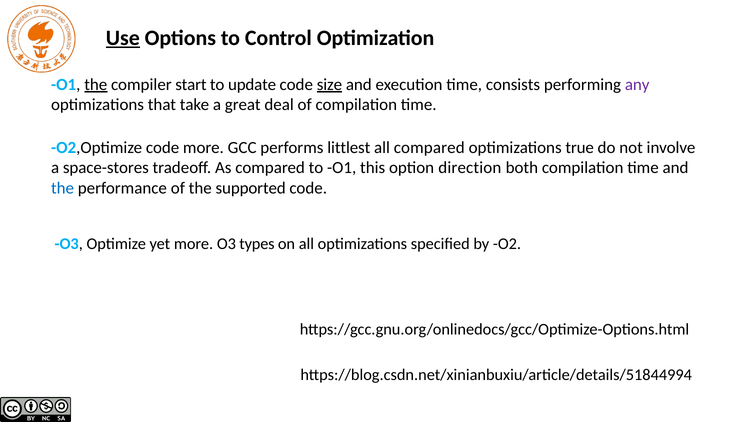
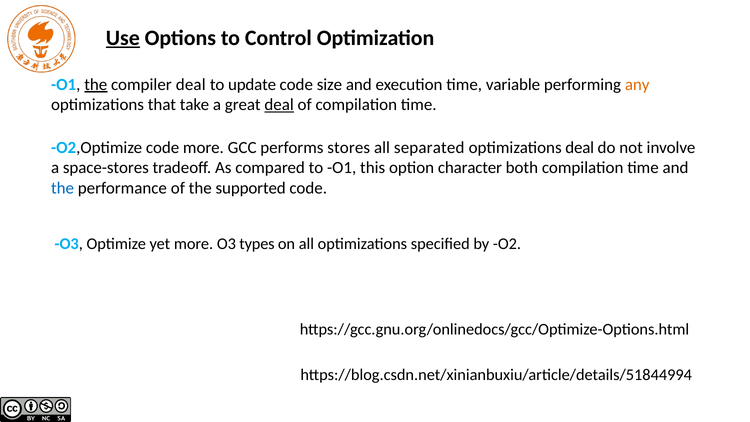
compiler start: start -> deal
size underline: present -> none
consists: consists -> variable
any colour: purple -> orange
deal at (279, 105) underline: none -> present
littlest: littlest -> stores
all compared: compared -> separated
optimizations true: true -> deal
direction: direction -> character
